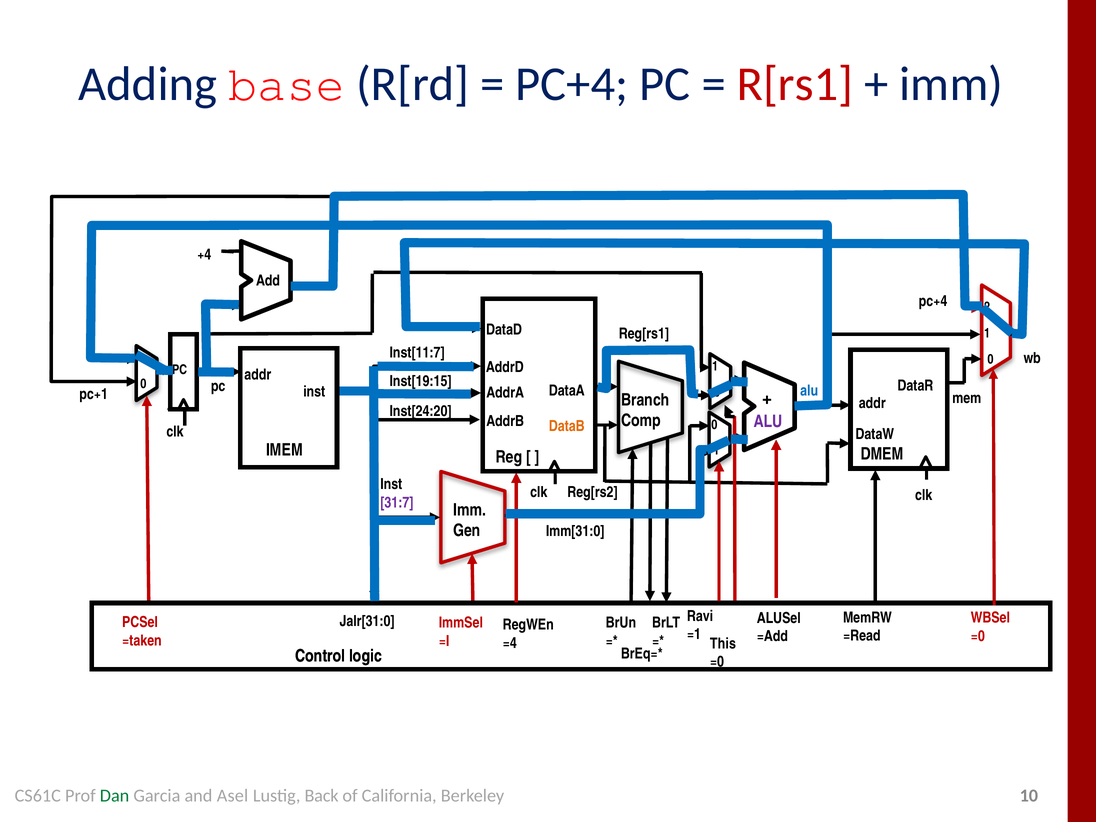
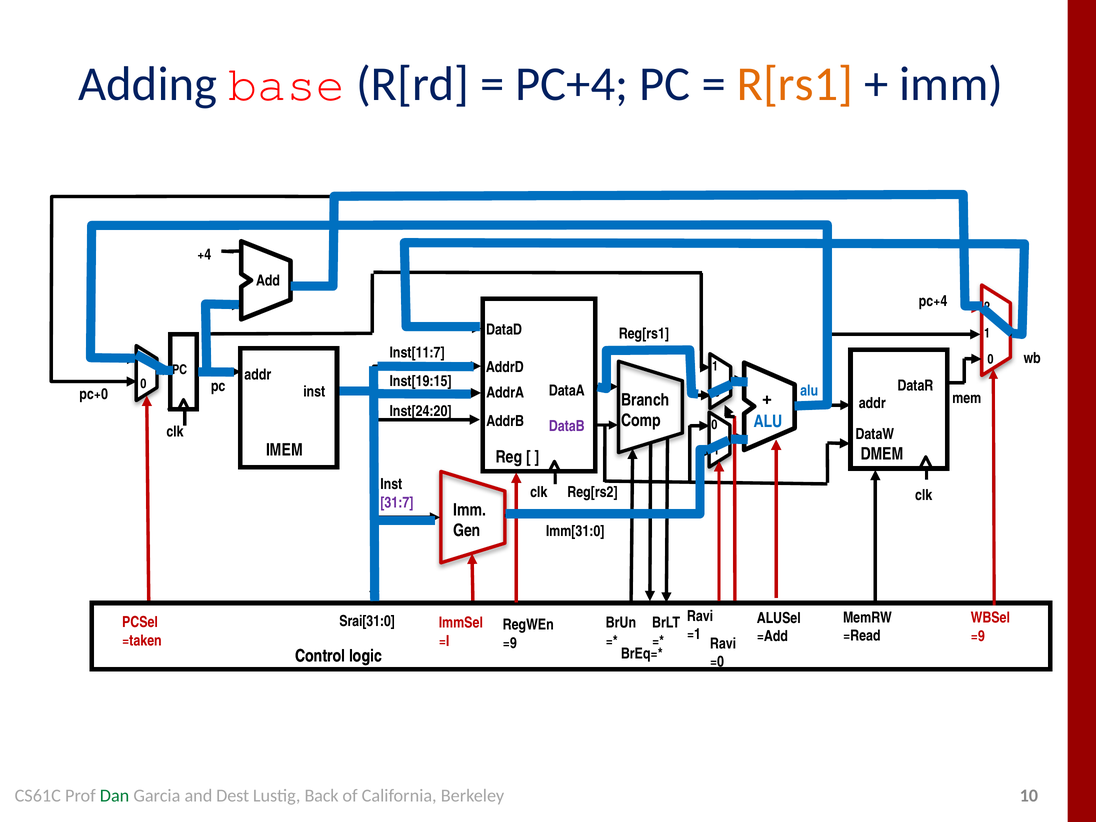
R[rs1 colour: red -> orange
pc+1: pc+1 -> pc+0
ALU at (768, 422) colour: purple -> blue
DataB colour: orange -> purple
Jalr[31:0: Jalr[31:0 -> Srai[31:0
=0 at (978, 636): =0 -> =9
=4 at (510, 643): =4 -> =9
This at (723, 644): This -> Ravi
Asel: Asel -> Dest
